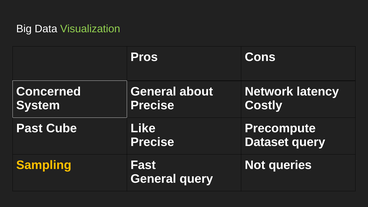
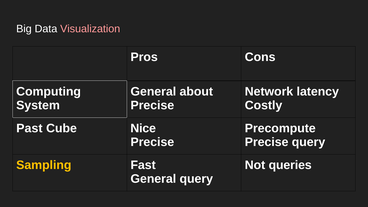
Visualization colour: light green -> pink
Concerned: Concerned -> Computing
Like: Like -> Nice
Dataset at (267, 142): Dataset -> Precise
